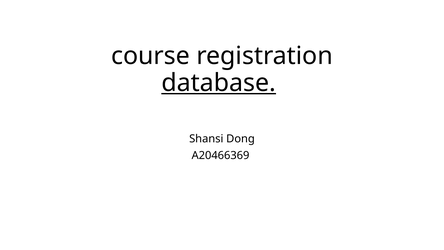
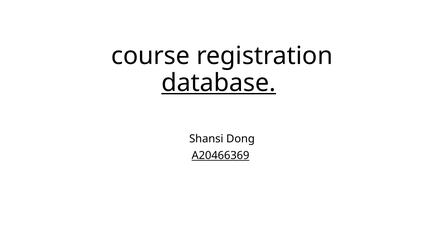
A20466369 underline: none -> present
